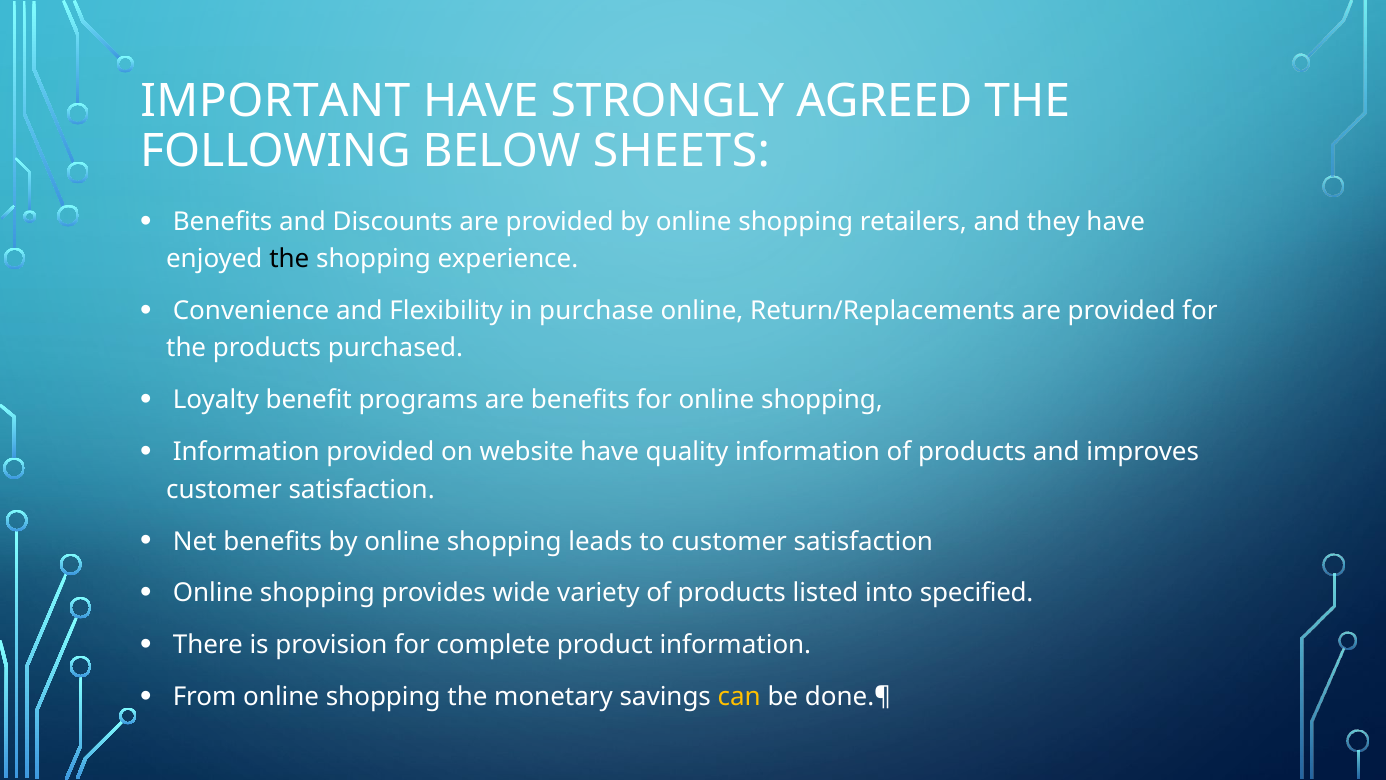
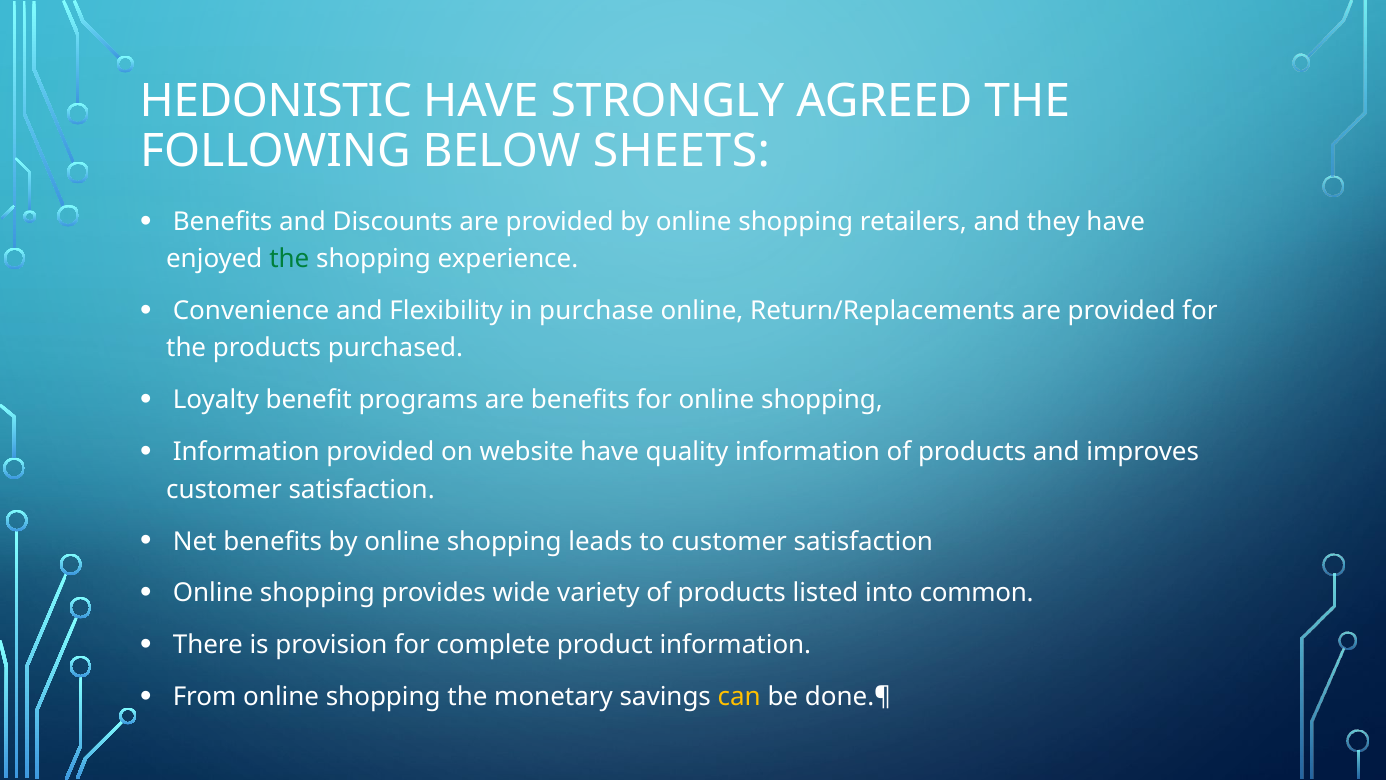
IMPORTANT: IMPORTANT -> HEDONISTIC
the at (289, 259) colour: black -> green
specified: specified -> common
